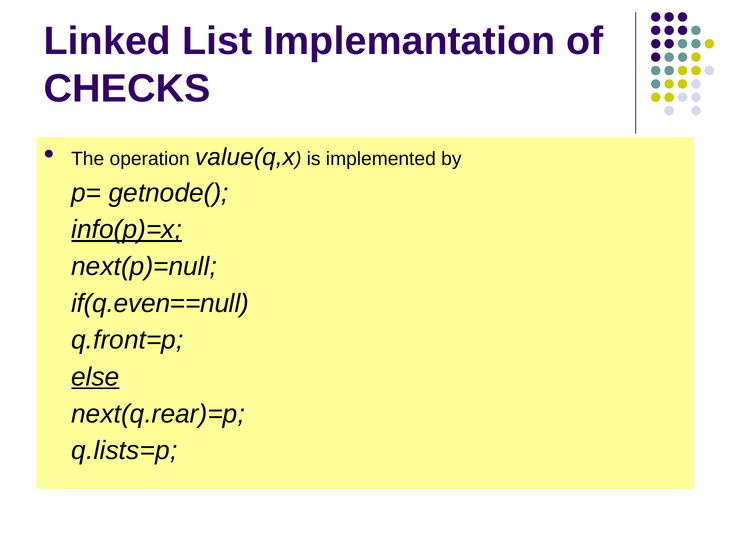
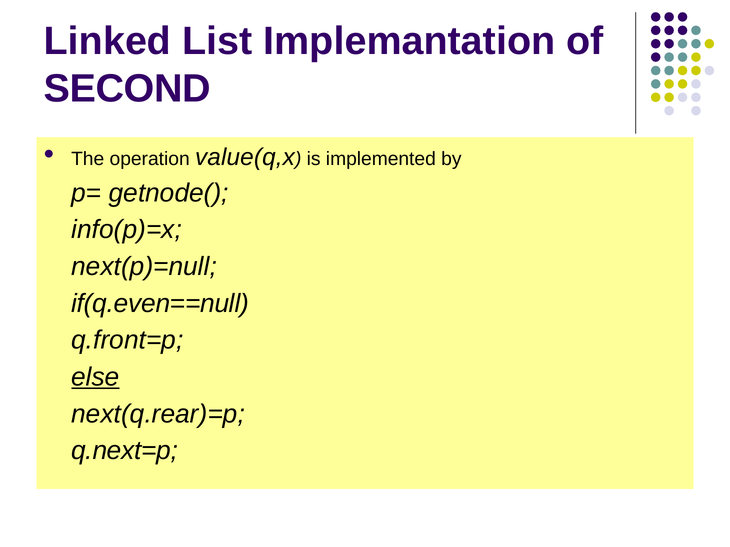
CHECKS: CHECKS -> SECOND
info(p)=x underline: present -> none
q.lists=p: q.lists=p -> q.next=p
